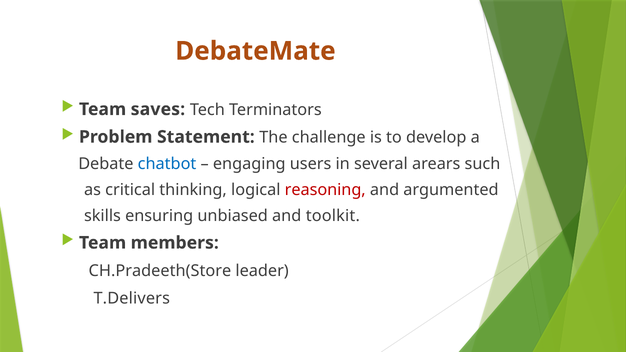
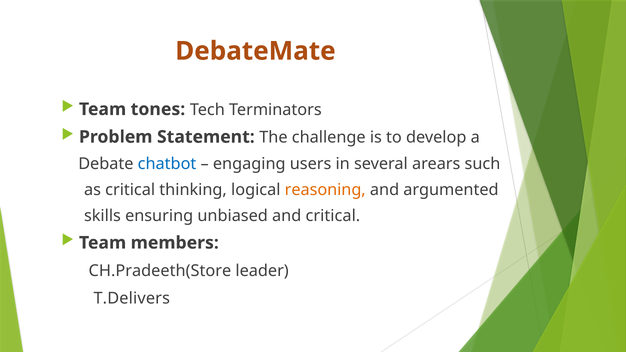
saves: saves -> tones
reasoning colour: red -> orange
and toolkit: toolkit -> critical
